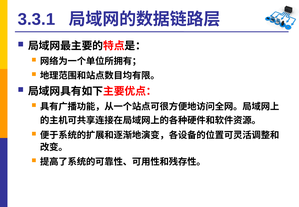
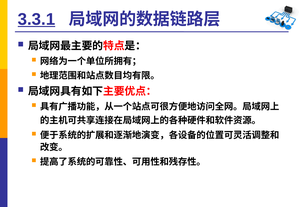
3.3.1 underline: none -> present
